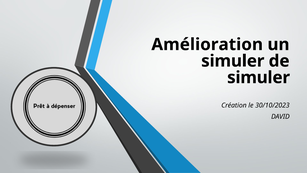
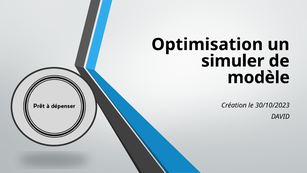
Amélioration: Amélioration -> Optimisation
simuler at (259, 77): simuler -> modèle
